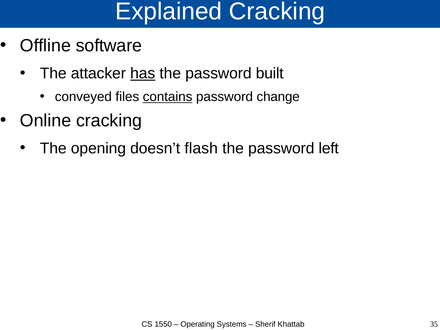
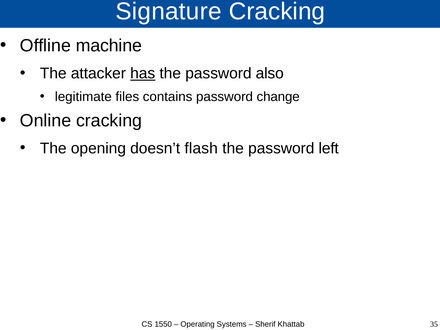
Explained: Explained -> Signature
software: software -> machine
built: built -> also
conveyed: conveyed -> legitimate
contains underline: present -> none
